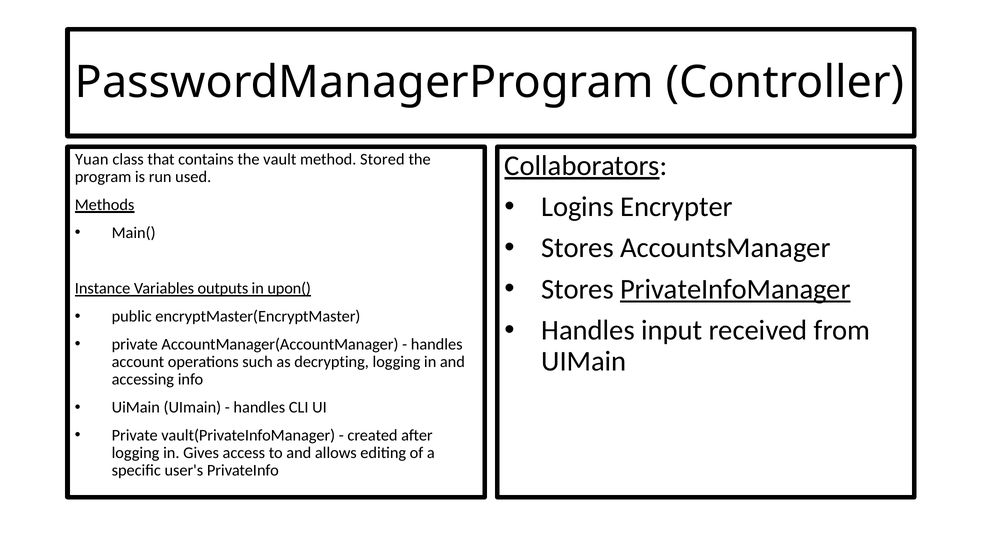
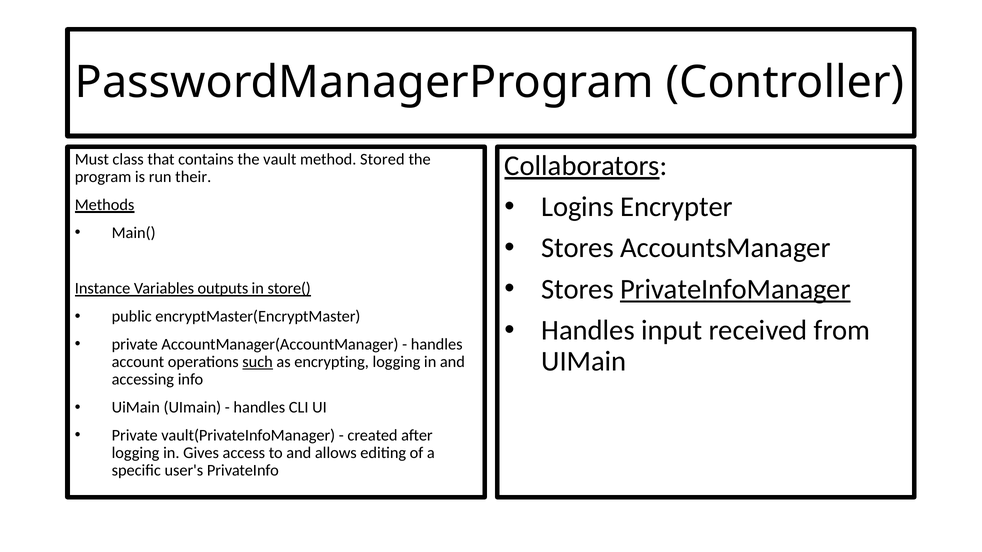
Yuan: Yuan -> Must
used: used -> their
upon(: upon( -> store(
such underline: none -> present
decrypting: decrypting -> encrypting
